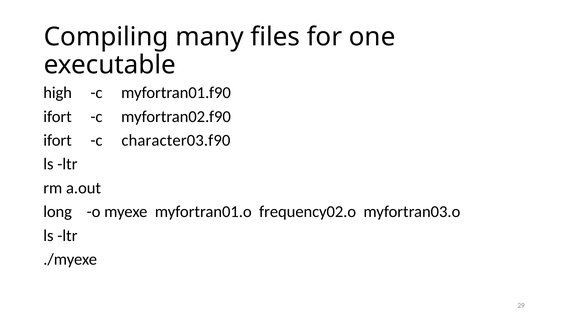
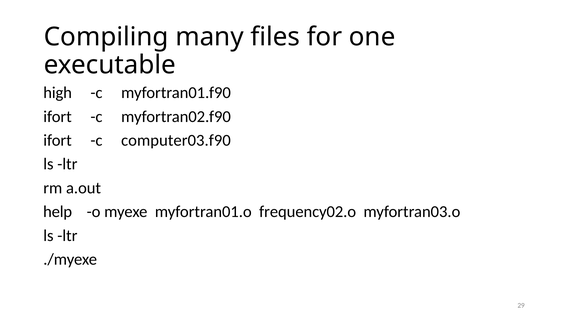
character03.f90: character03.f90 -> computer03.f90
long: long -> help
